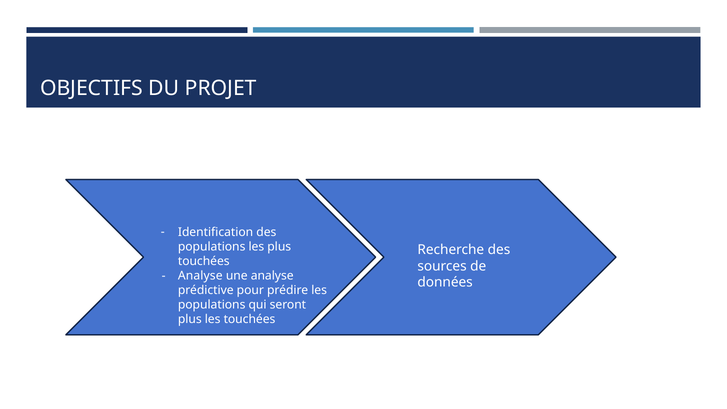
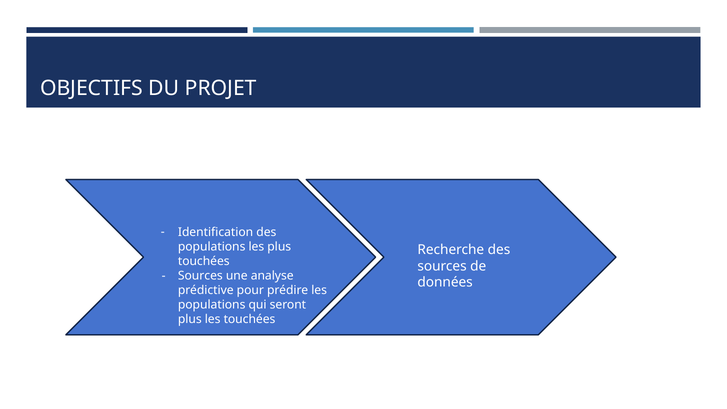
Analyse at (200, 276): Analyse -> Sources
